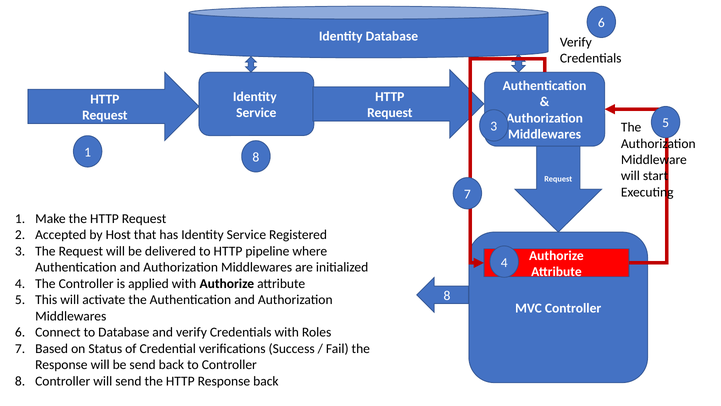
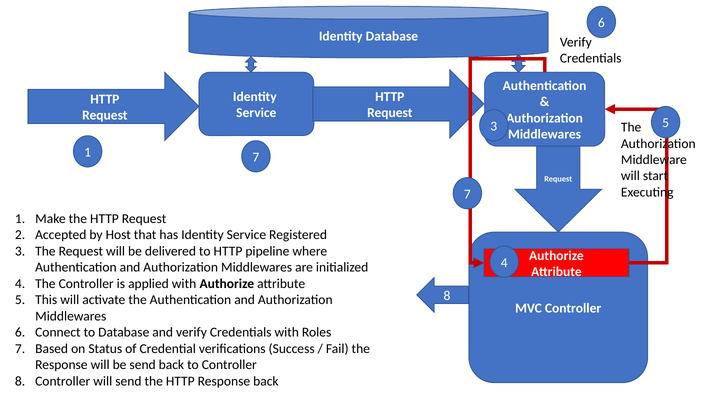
1 8: 8 -> 7
